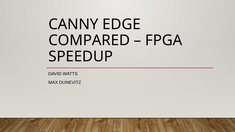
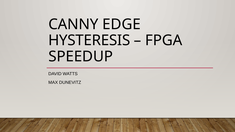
COMPARED: COMPARED -> HYSTERESIS
